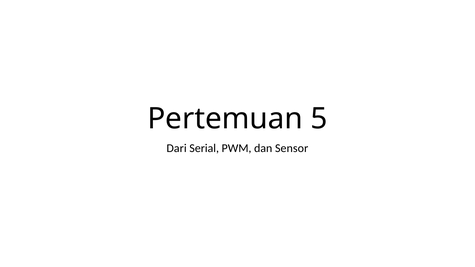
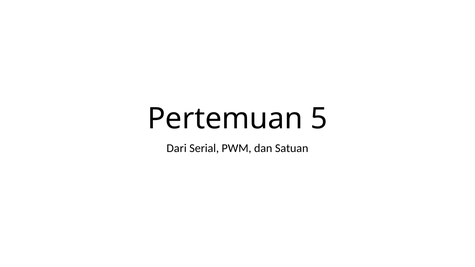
Sensor: Sensor -> Satuan
